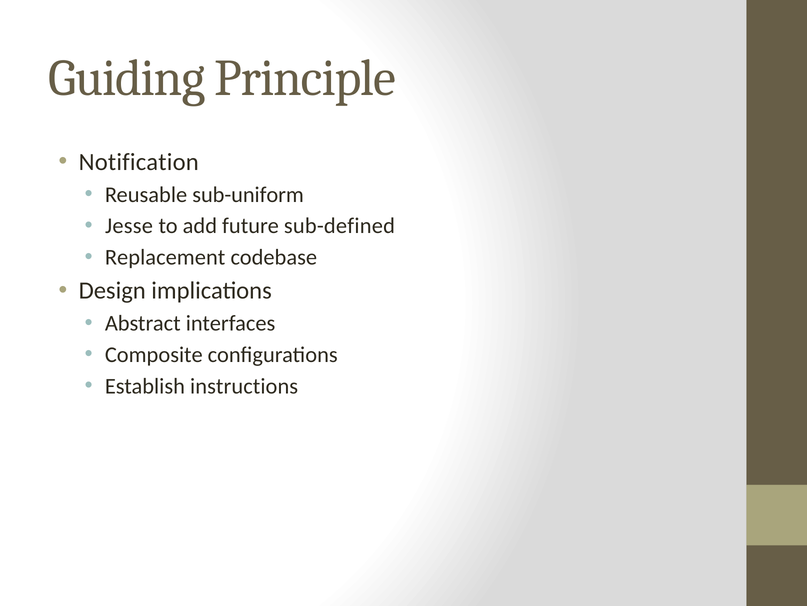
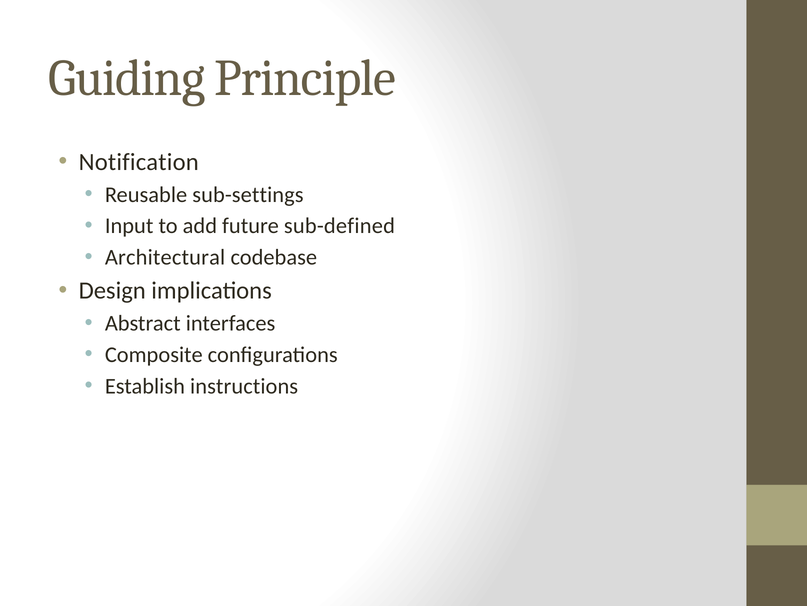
sub-uniform: sub-uniform -> sub-settings
Jesse: Jesse -> Input
Replacement: Replacement -> Architectural
